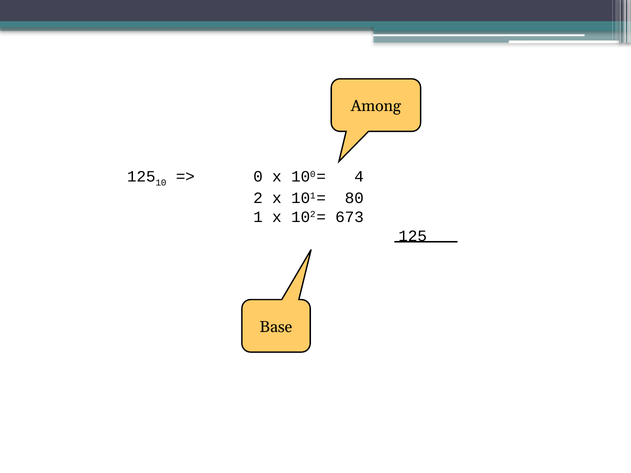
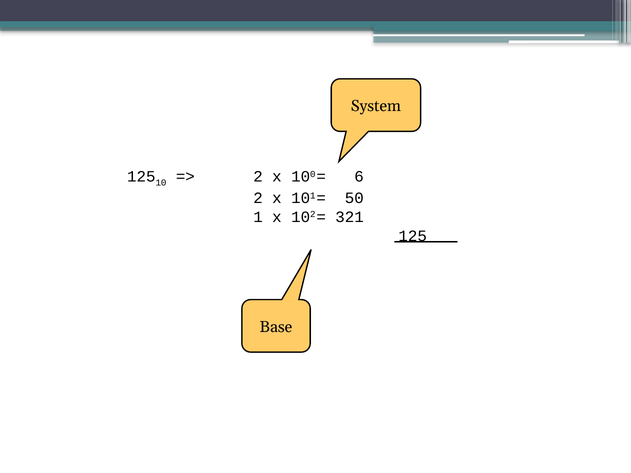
Among: Among -> System
0 at (258, 177): 0 -> 2
4: 4 -> 6
80: 80 -> 50
673: 673 -> 321
